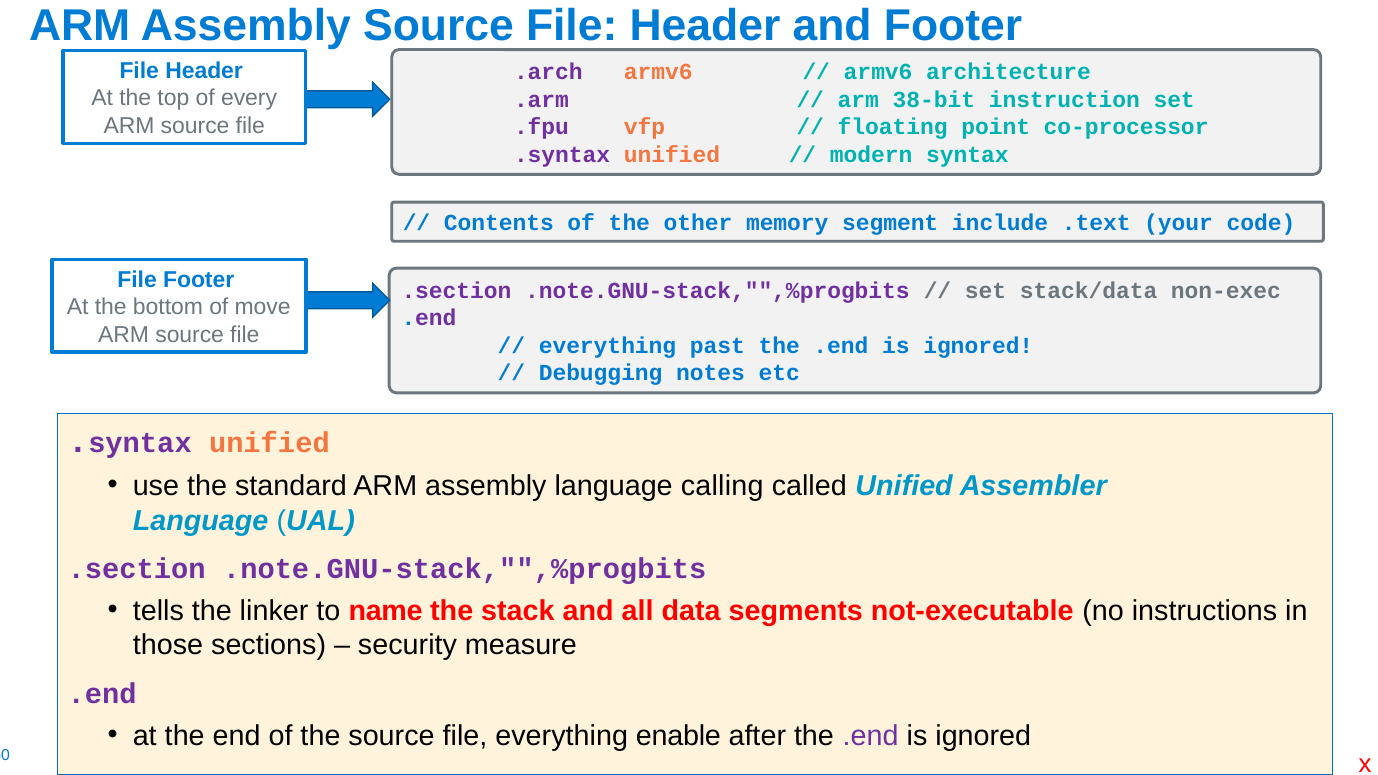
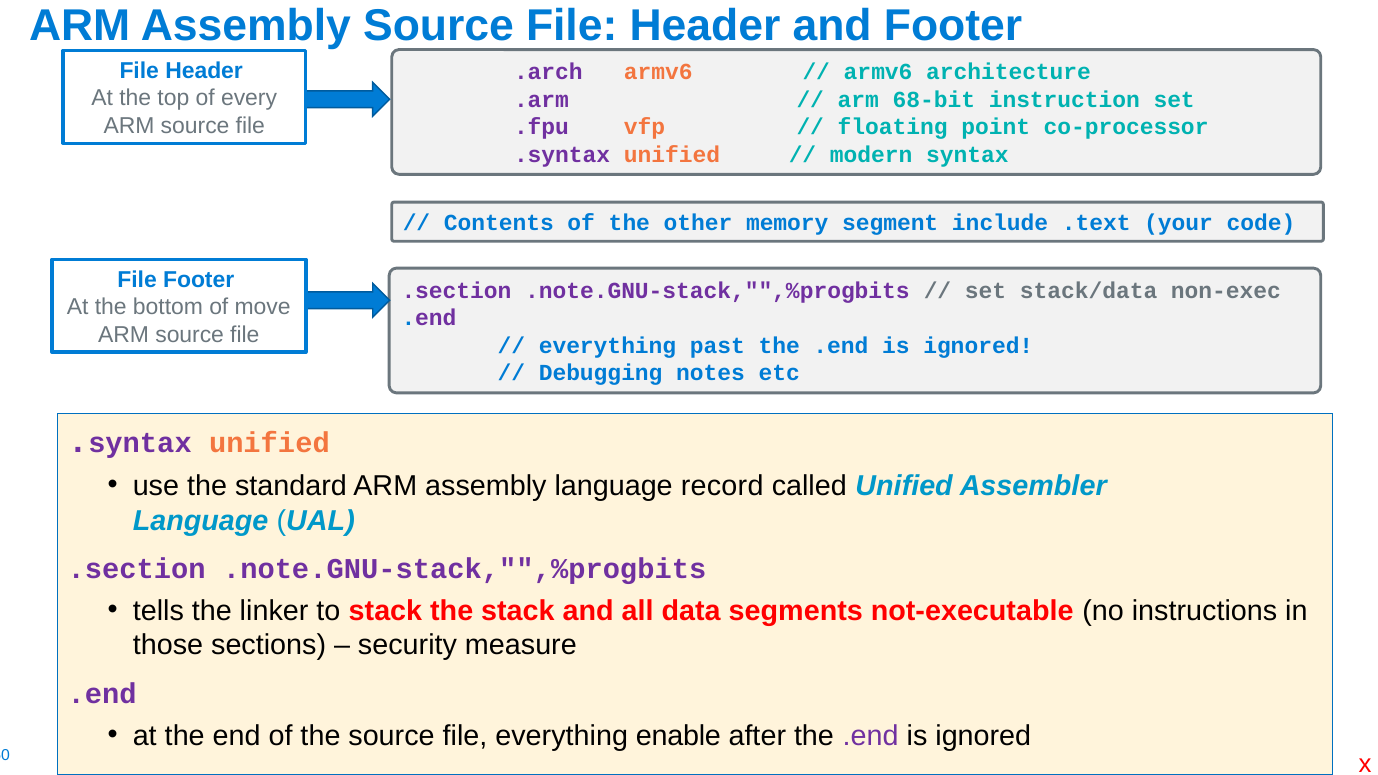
38-bit: 38-bit -> 68-bit
calling: calling -> record
to name: name -> stack
